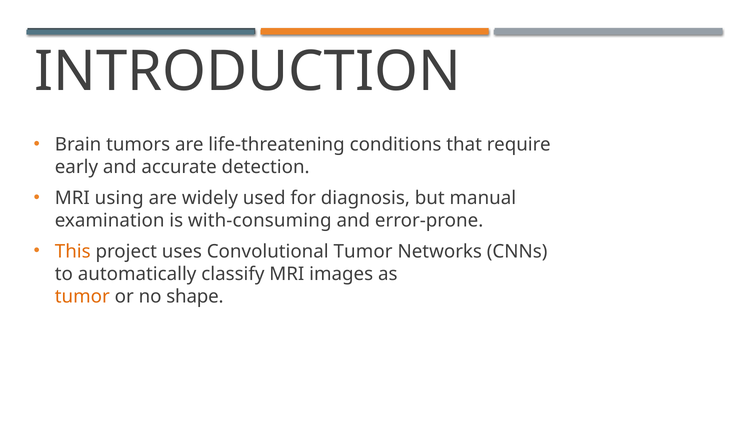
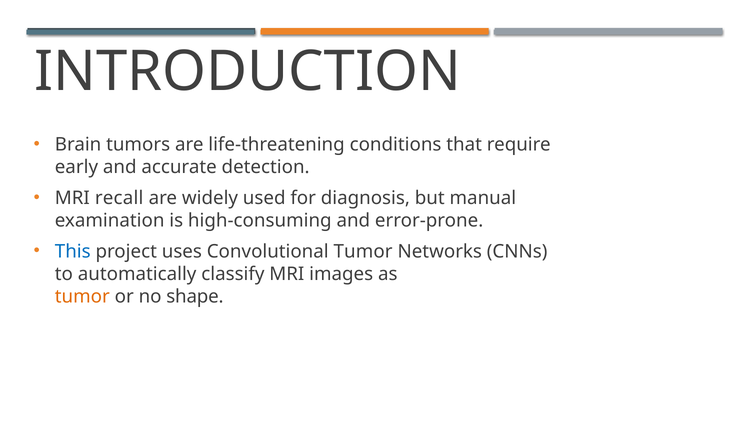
using: using -> recall
with-consuming: with-consuming -> high-consuming
This colour: orange -> blue
